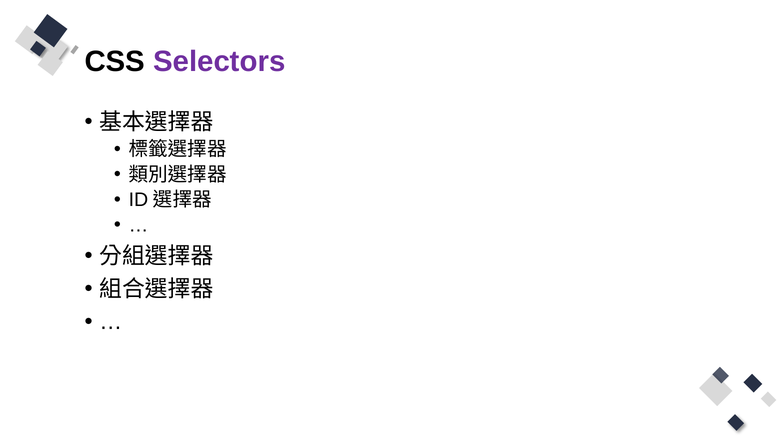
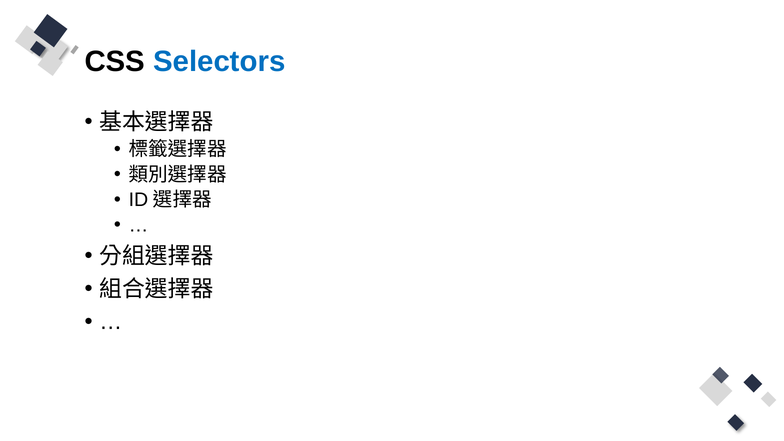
Selectors colour: purple -> blue
